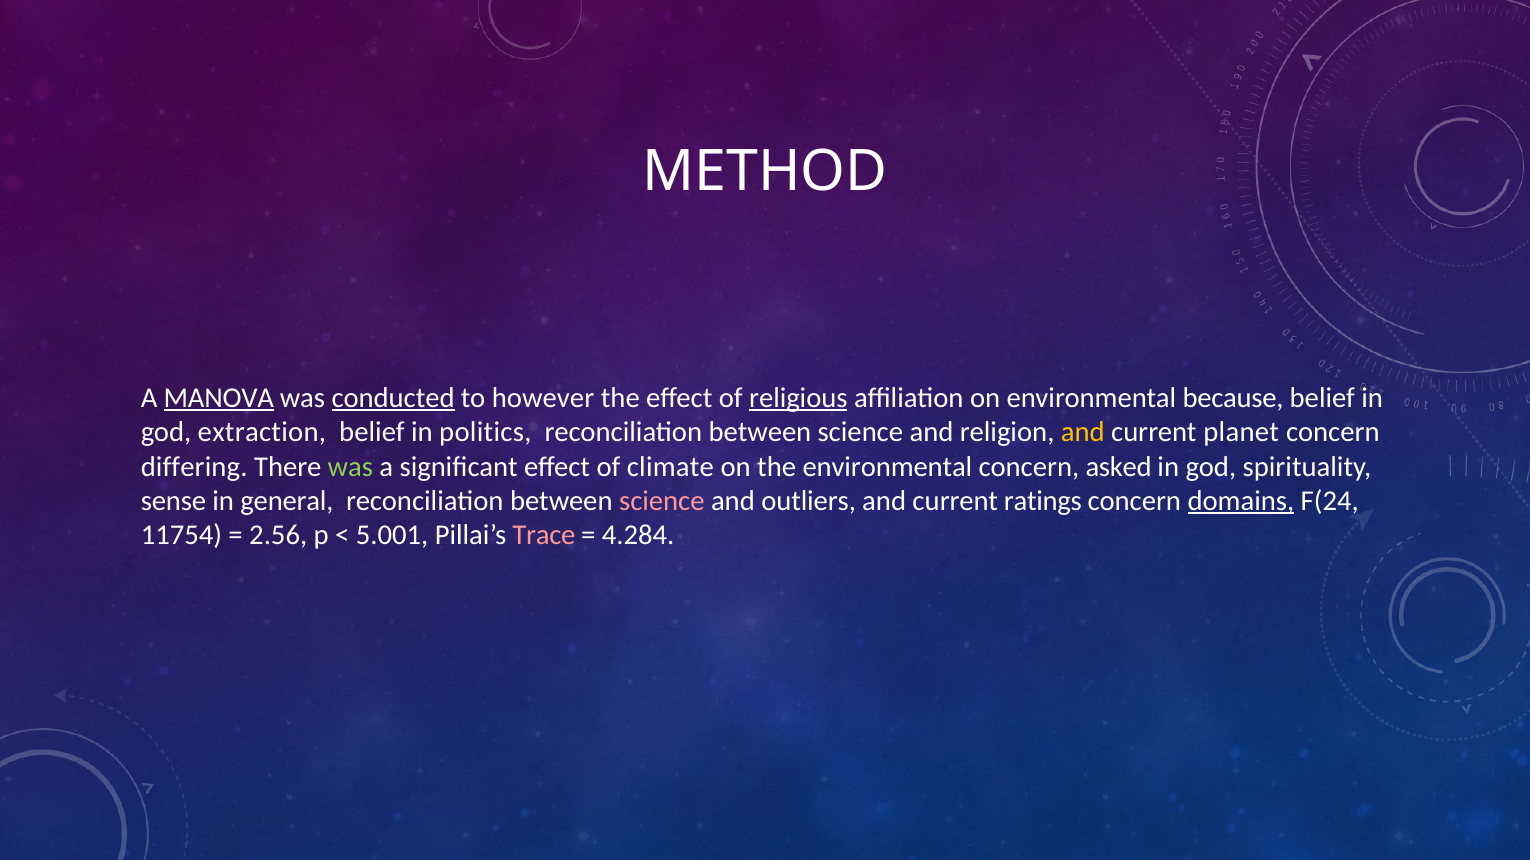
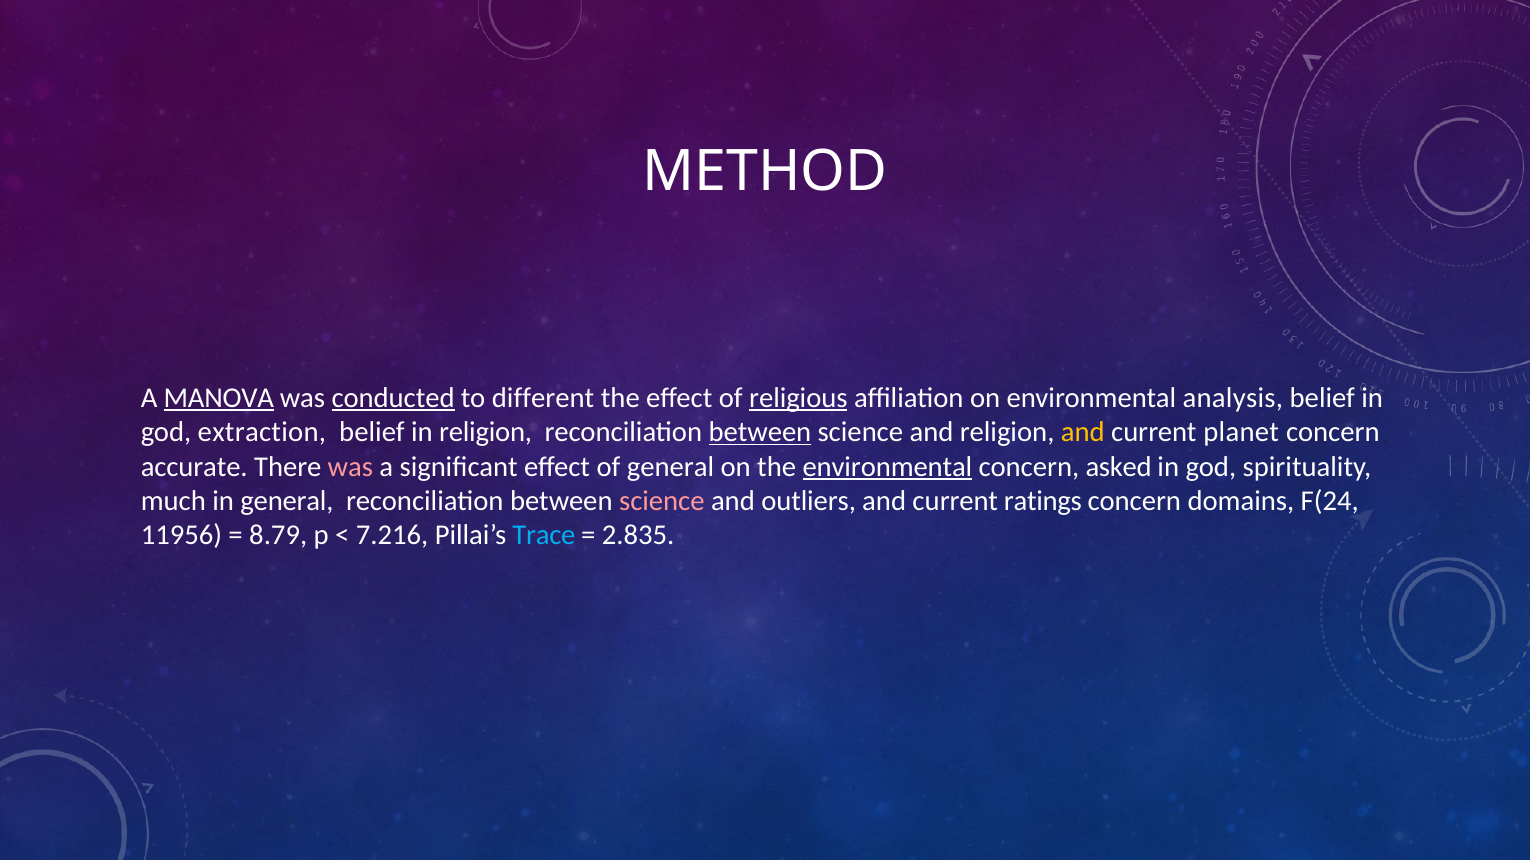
however: however -> different
because: because -> analysis
in politics: politics -> religion
between at (760, 432) underline: none -> present
differing: differing -> accurate
was at (350, 467) colour: light green -> pink
of climate: climate -> general
environmental at (887, 467) underline: none -> present
sense: sense -> much
domains underline: present -> none
11754: 11754 -> 11956
2.56: 2.56 -> 8.79
5.001: 5.001 -> 7.216
Trace colour: pink -> light blue
4.284: 4.284 -> 2.835
